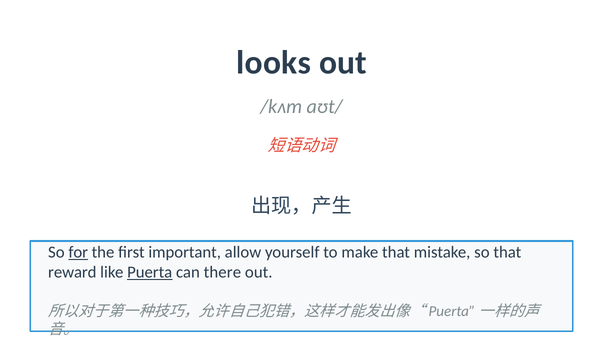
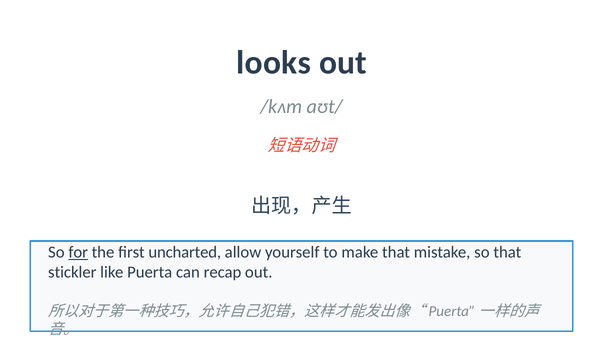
important: important -> uncharted
reward: reward -> stickler
Puerta underline: present -> none
there: there -> recap
